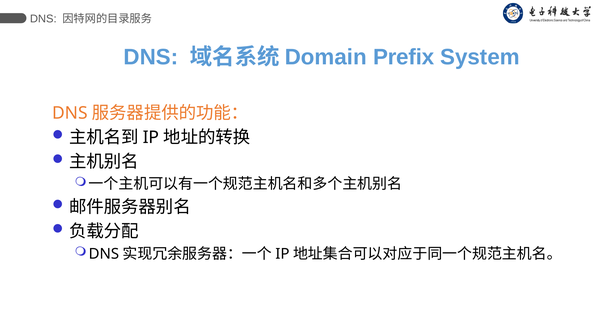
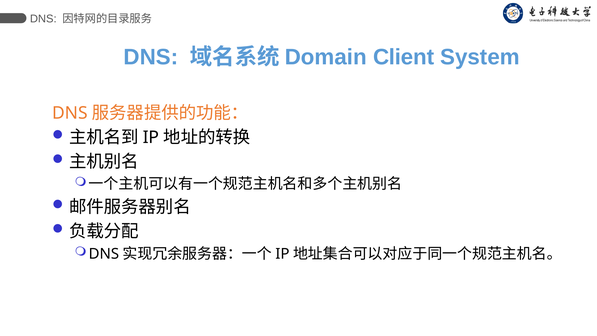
Prefix: Prefix -> Client
